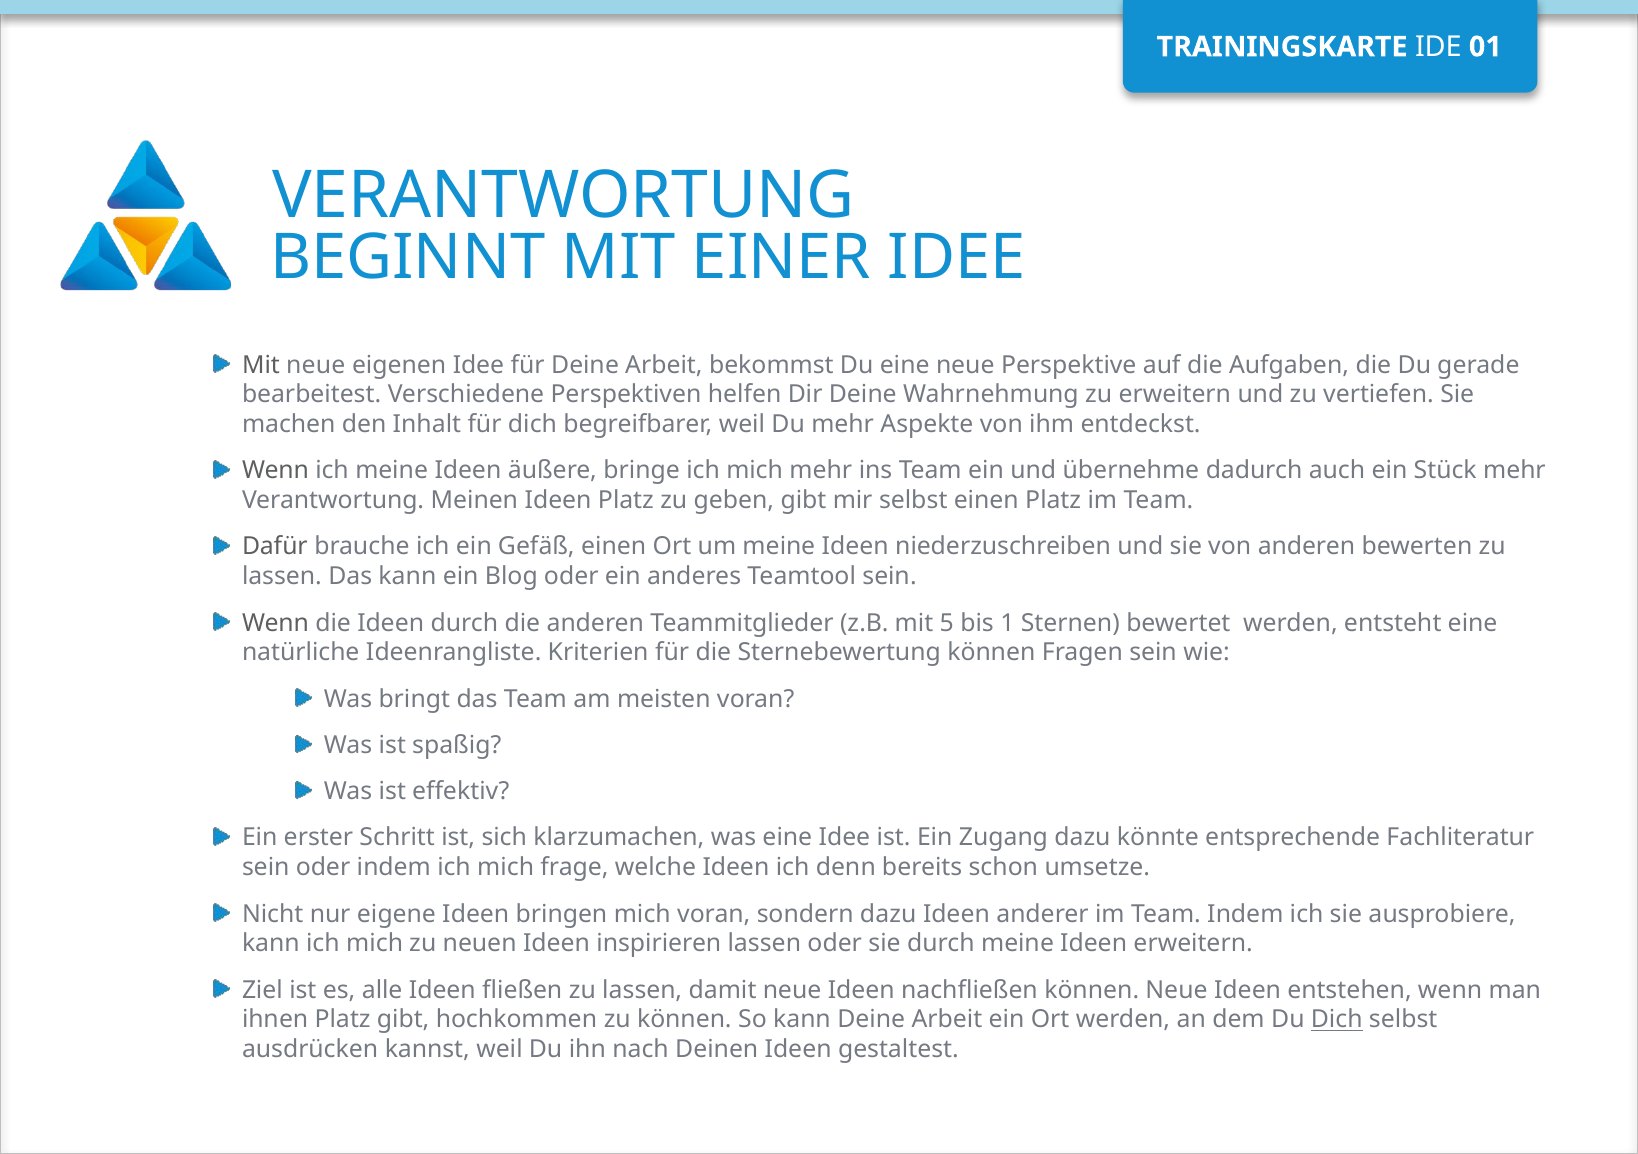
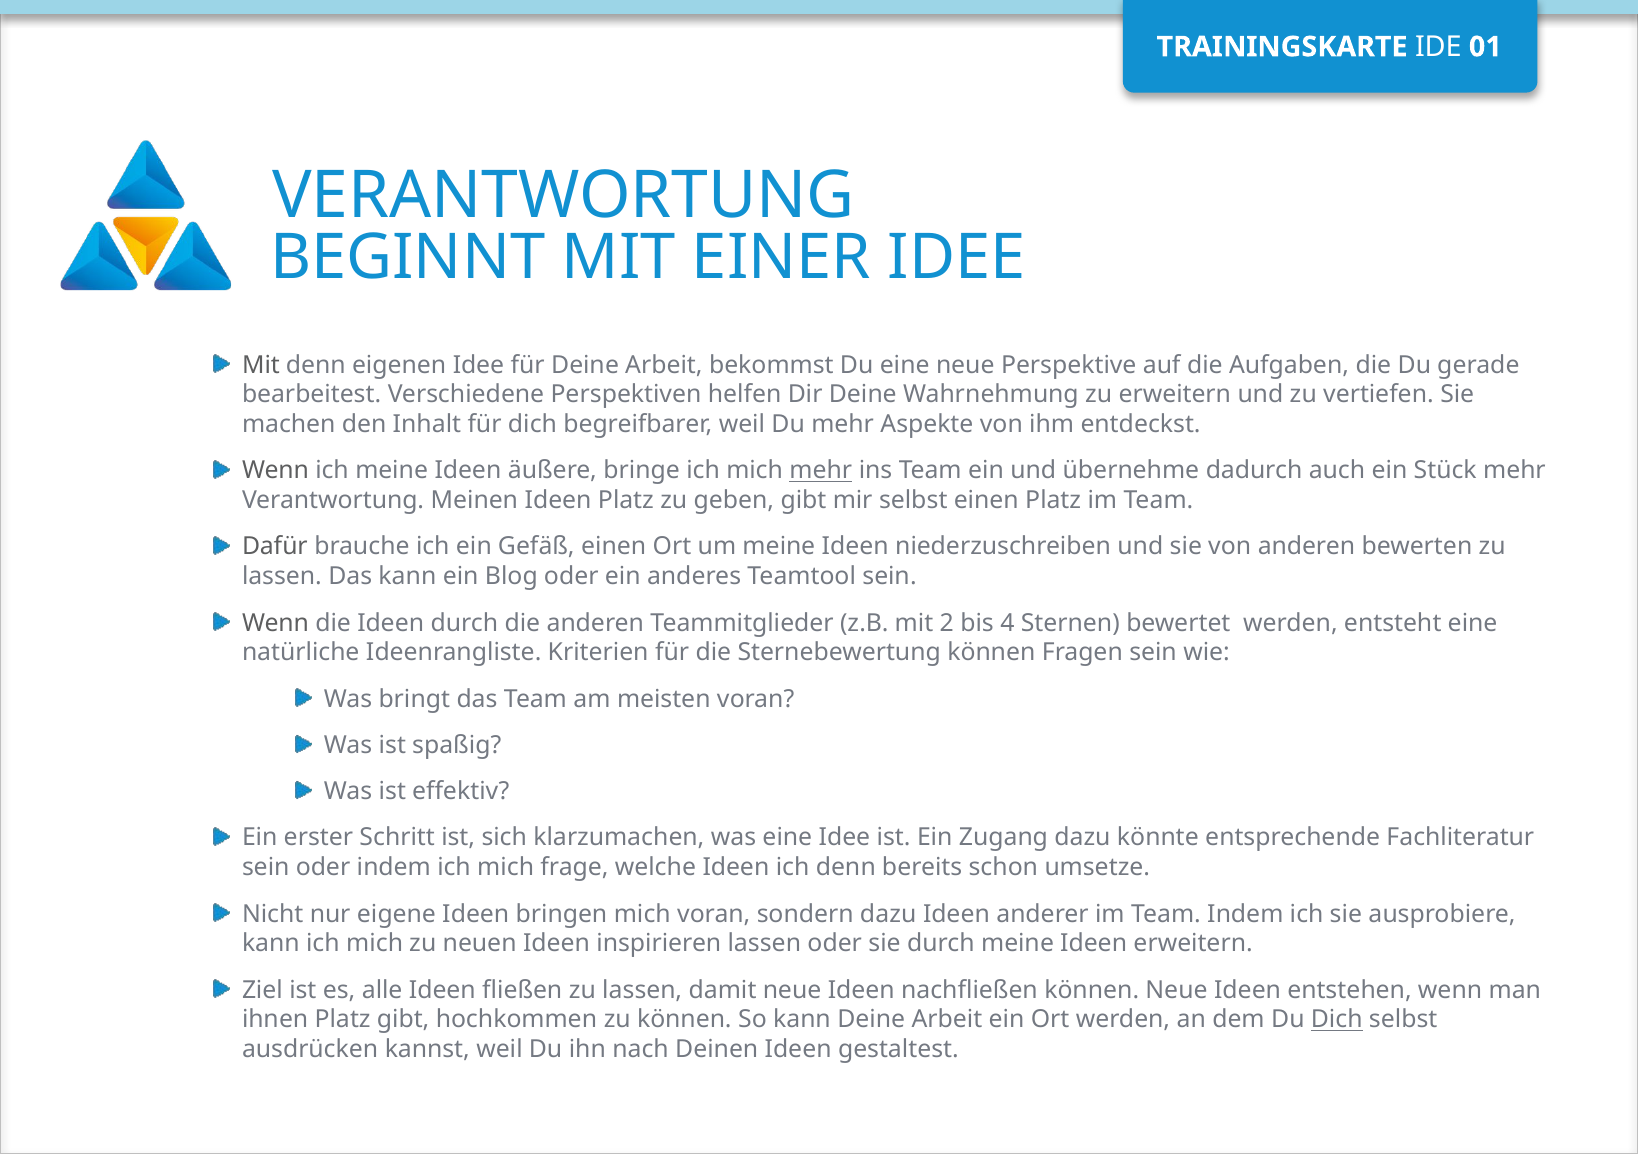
Mit neue: neue -> denn
mehr at (821, 471) underline: none -> present
5: 5 -> 2
1: 1 -> 4
